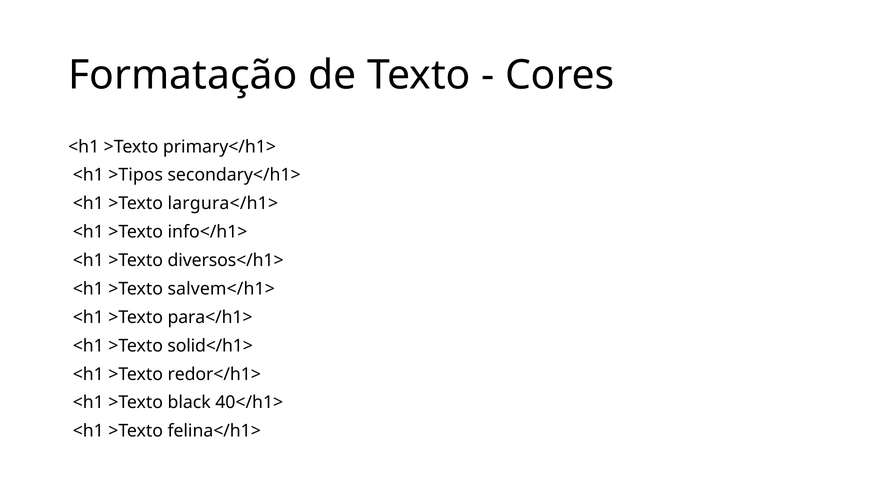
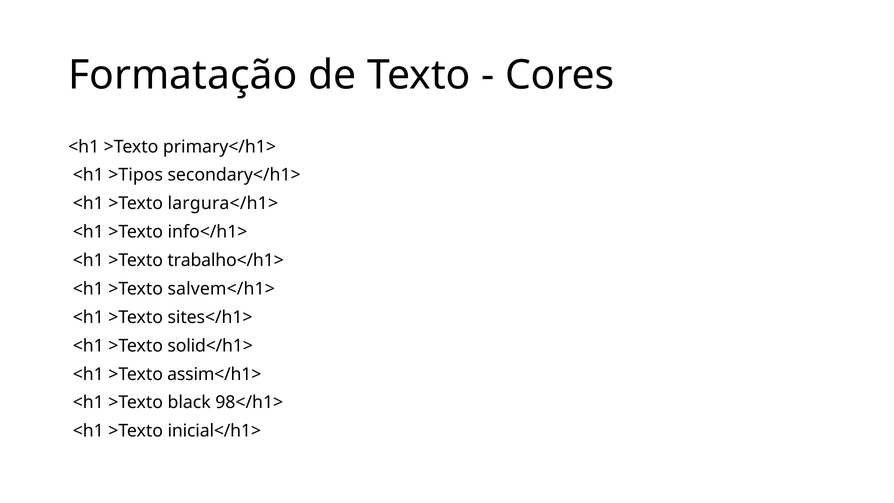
diversos</h1>: diversos</h1> -> trabalho</h1>
para</h1>: para</h1> -> sites</h1>
redor</h1>: redor</h1> -> assim</h1>
40</h1>: 40</h1> -> 98</h1>
felina</h1>: felina</h1> -> inicial</h1>
